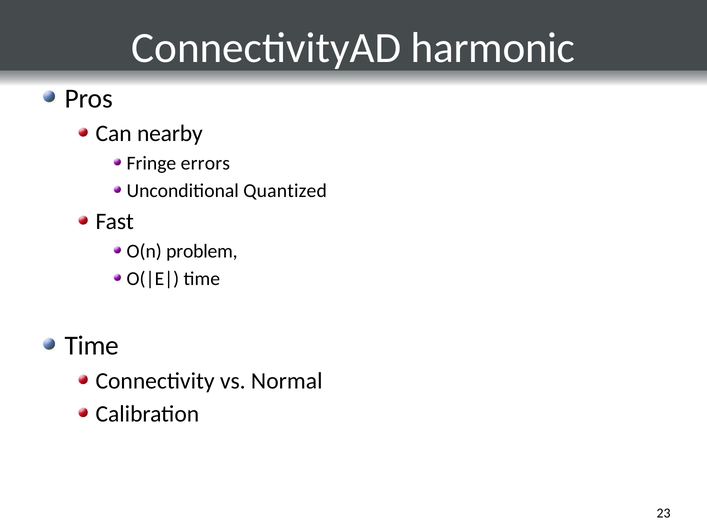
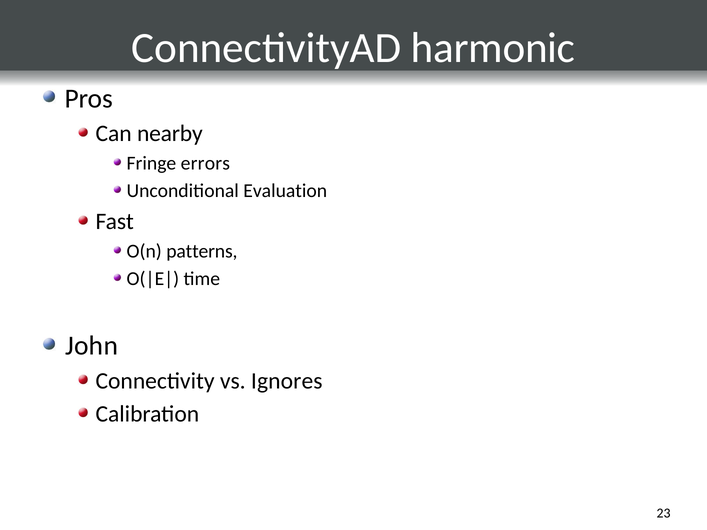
Quantized: Quantized -> Evaluation
problem: problem -> patterns
Time at (92, 346): Time -> John
Normal: Normal -> Ignores
